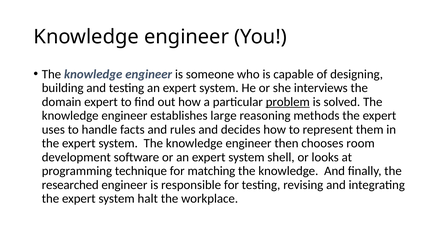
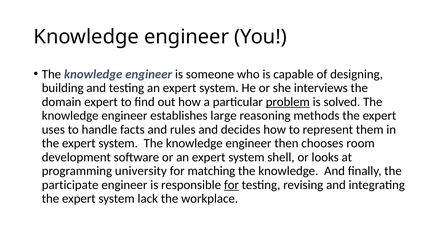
technique: technique -> university
researched: researched -> participate
for at (231, 185) underline: none -> present
halt: halt -> lack
